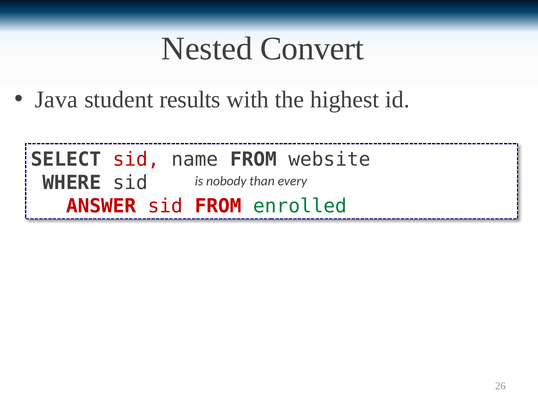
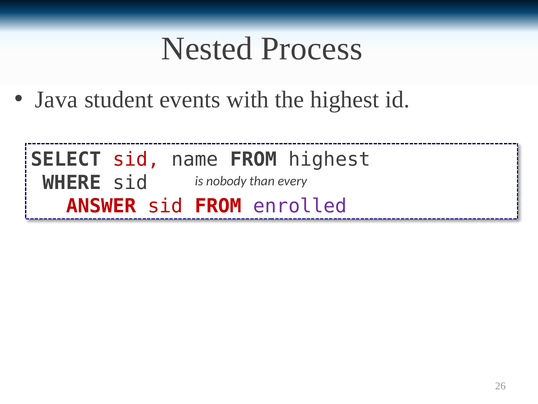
Convert: Convert -> Process
results: results -> events
FROM website: website -> highest
enrolled colour: green -> purple
